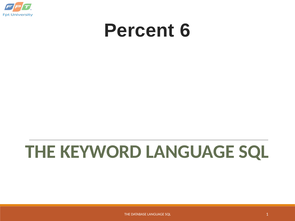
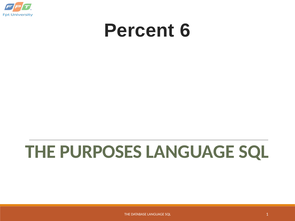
KEYWORD: KEYWORD -> PURPOSES
